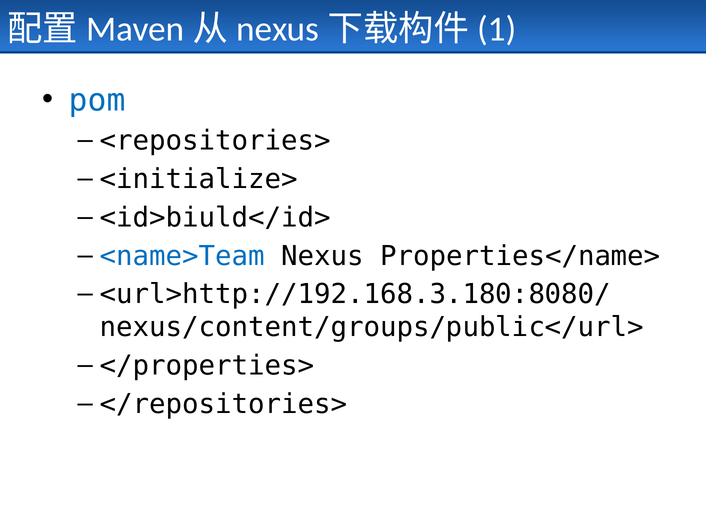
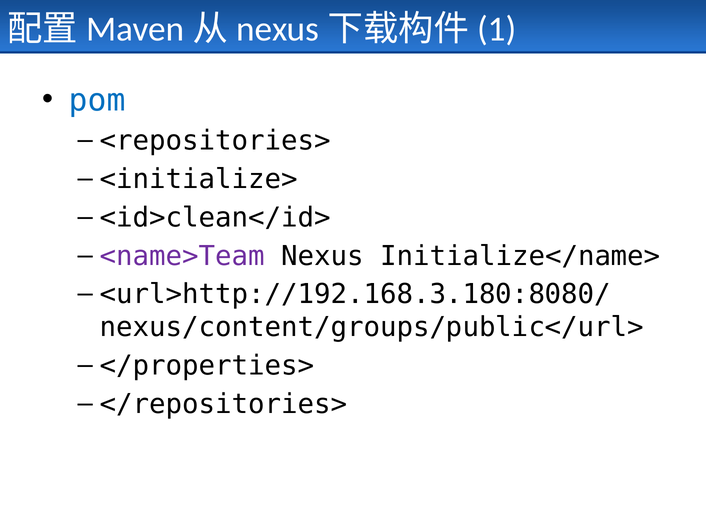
<id>biuld</id>: <id>biuld</id> -> <id>clean</id>
<name>Team colour: blue -> purple
Properties</name>: Properties</name> -> Initialize</name>
